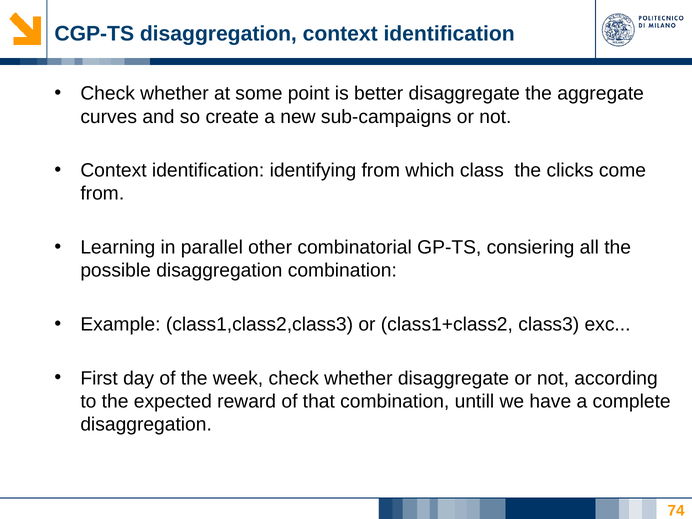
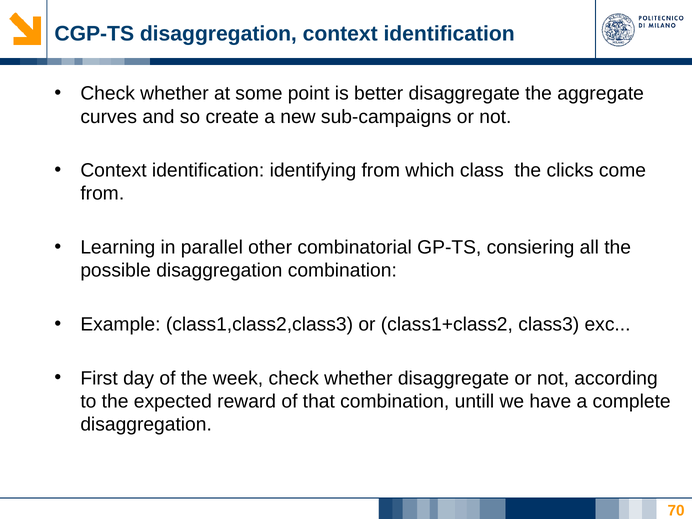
74: 74 -> 70
